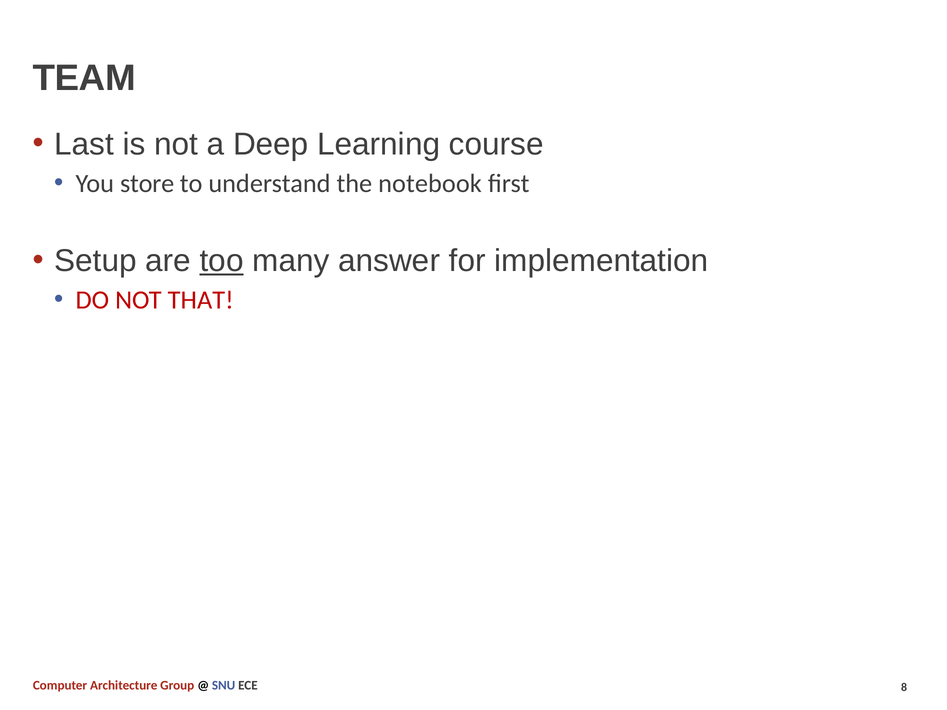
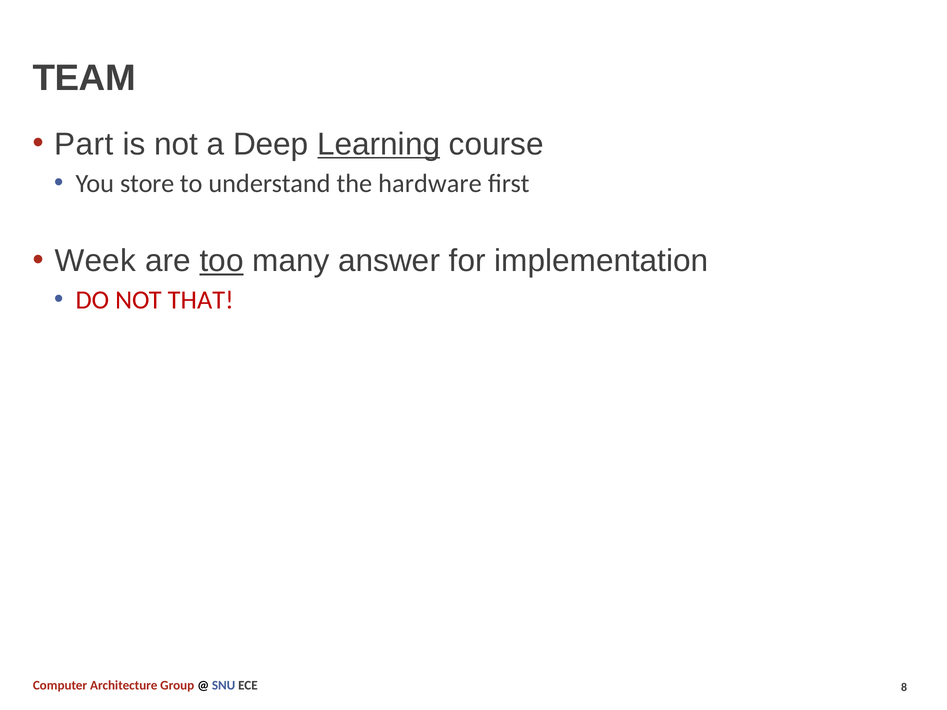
Last: Last -> Part
Learning underline: none -> present
notebook: notebook -> hardware
Setup: Setup -> Week
